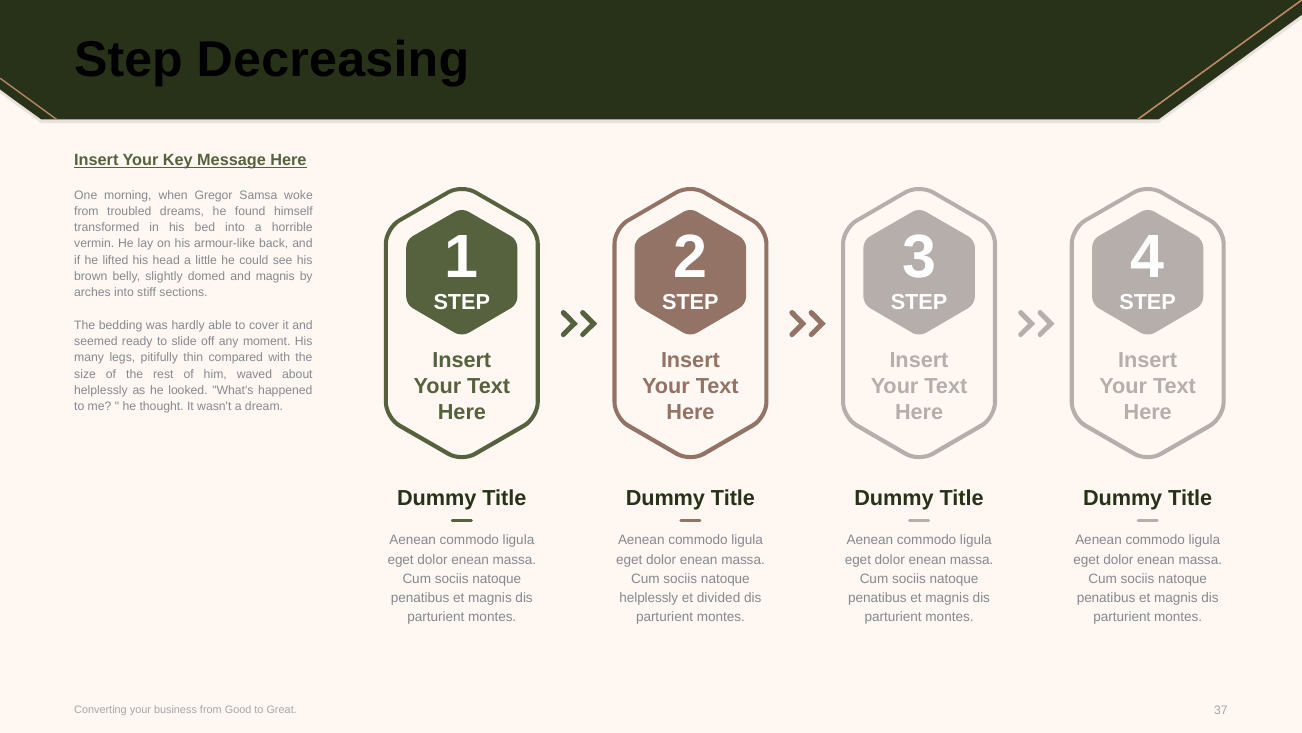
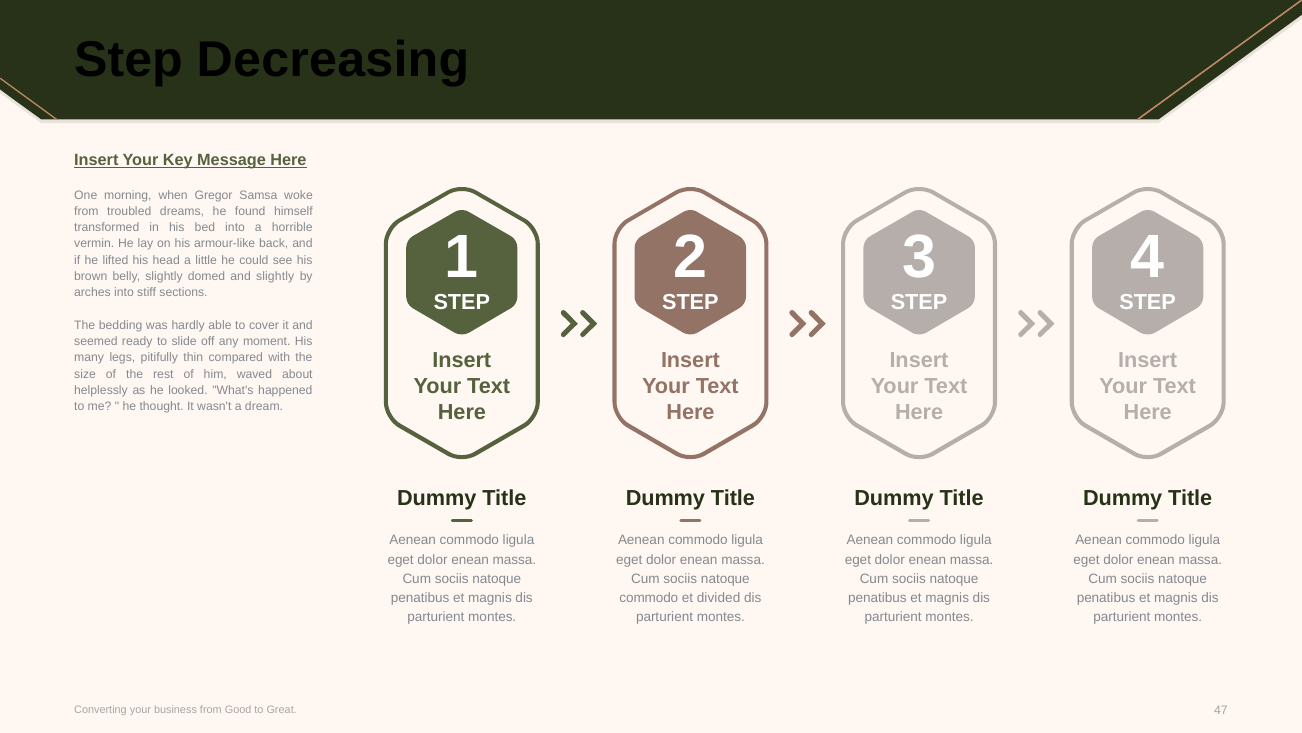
and magnis: magnis -> slightly
helplessly at (649, 597): helplessly -> commodo
37: 37 -> 47
